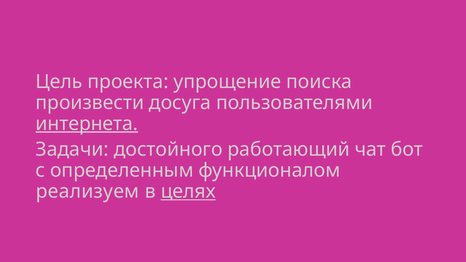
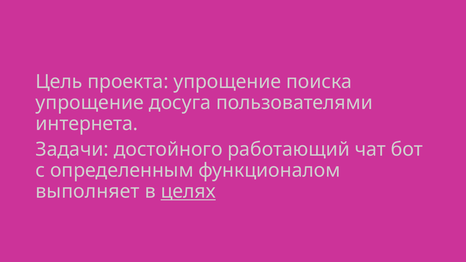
произвести at (90, 103): произвести -> упрощение
интернета underline: present -> none
реализуем: реализуем -> выполняет
